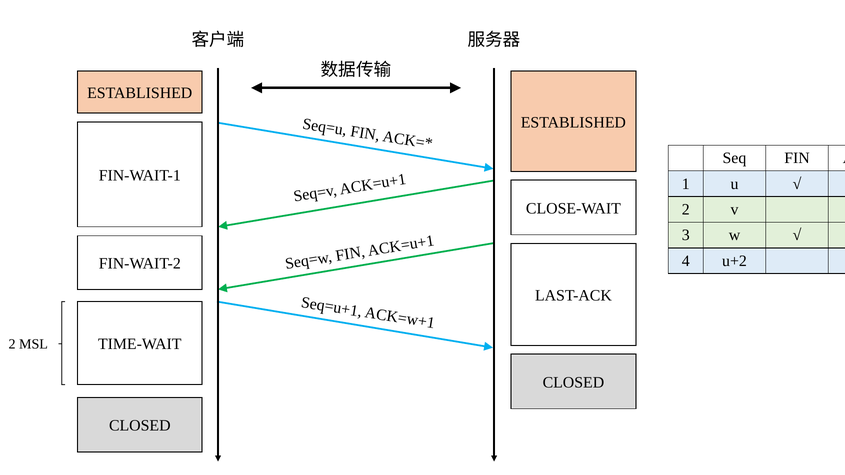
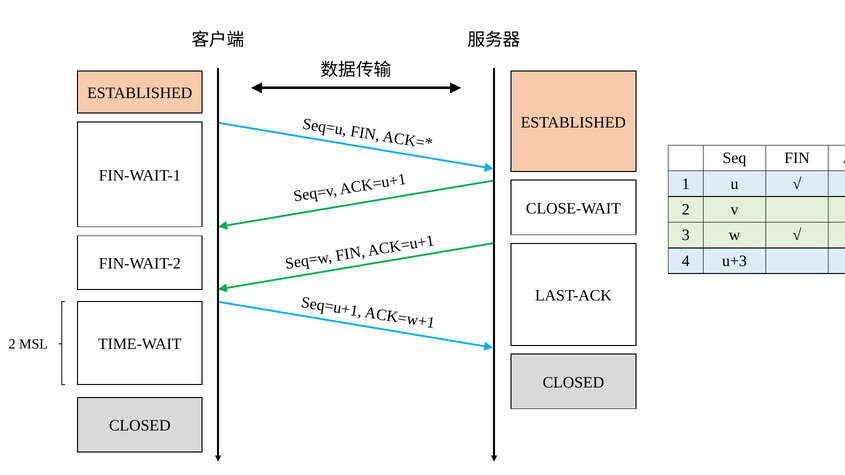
u+2: u+2 -> u+3
